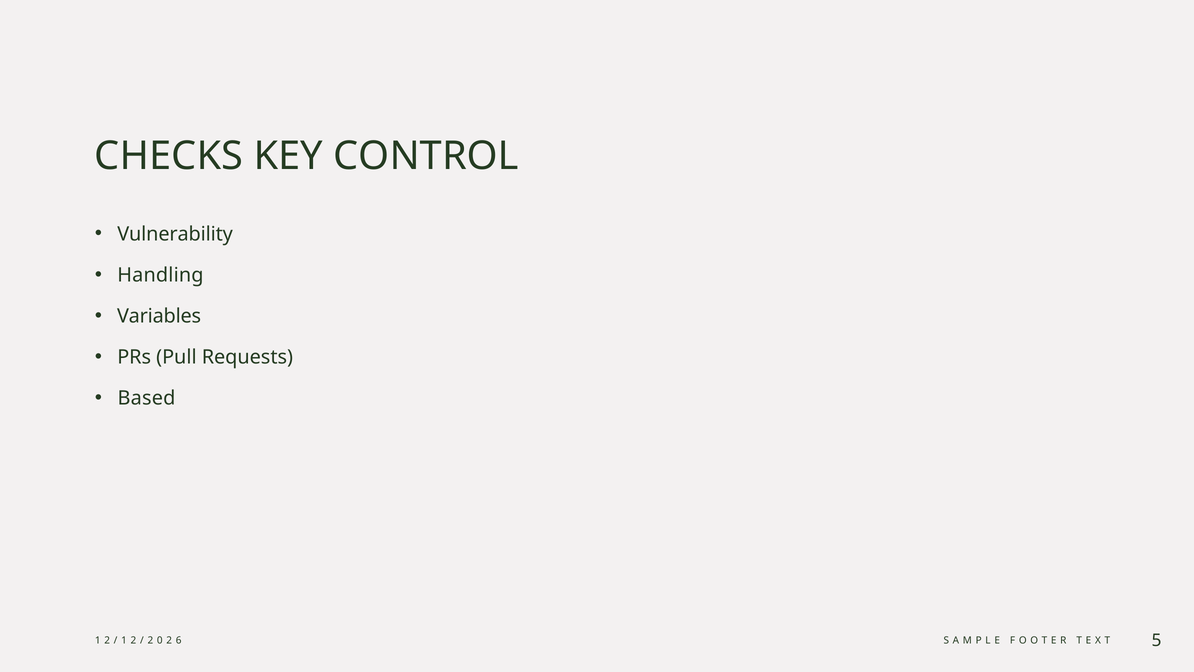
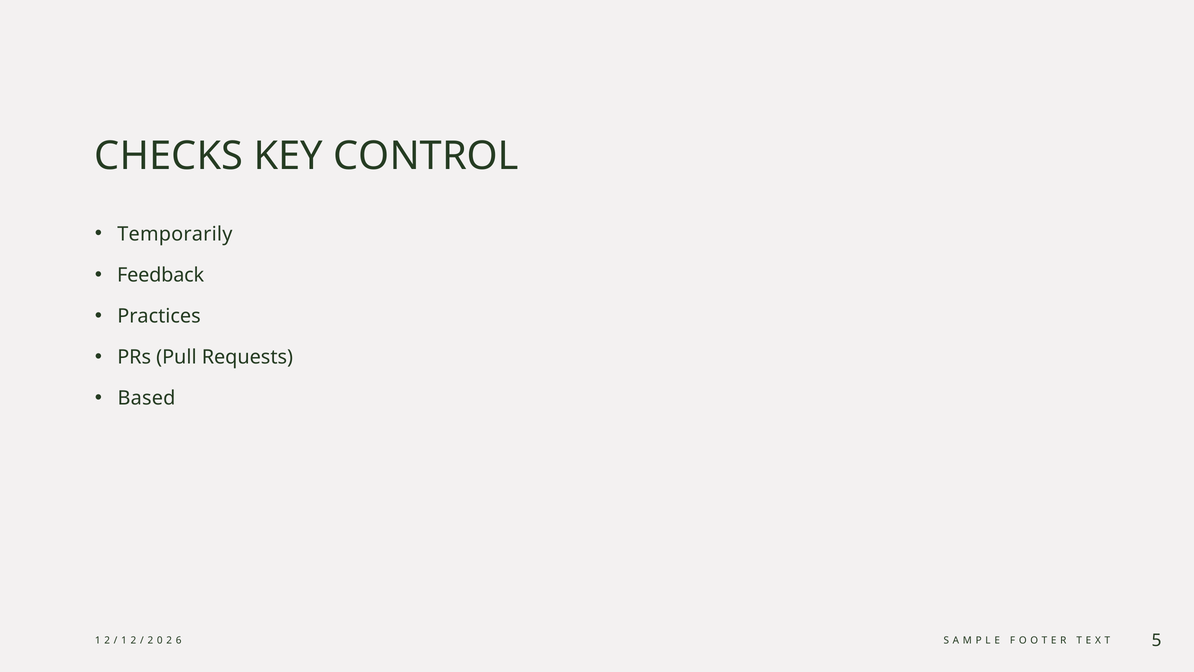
Vulnerability: Vulnerability -> Temporarily
Handling: Handling -> Feedback
Variables: Variables -> Practices
